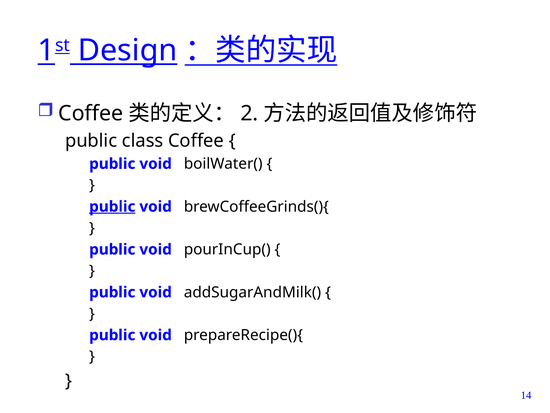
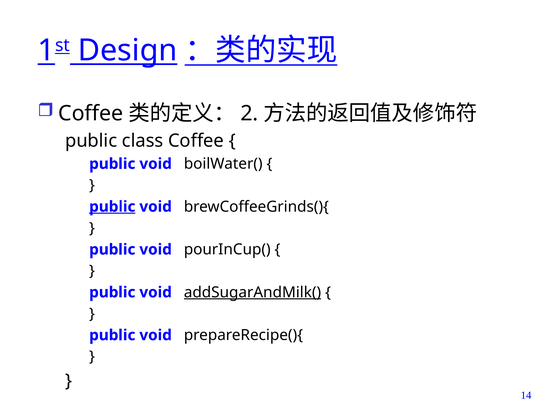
addSugarAndMilk( underline: none -> present
